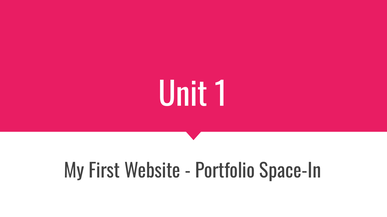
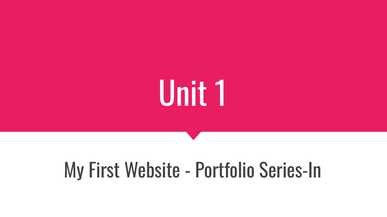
Space-In: Space-In -> Series-In
